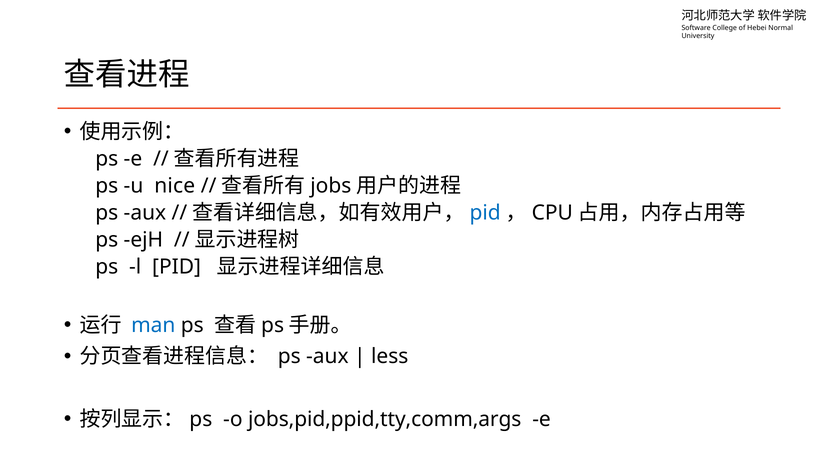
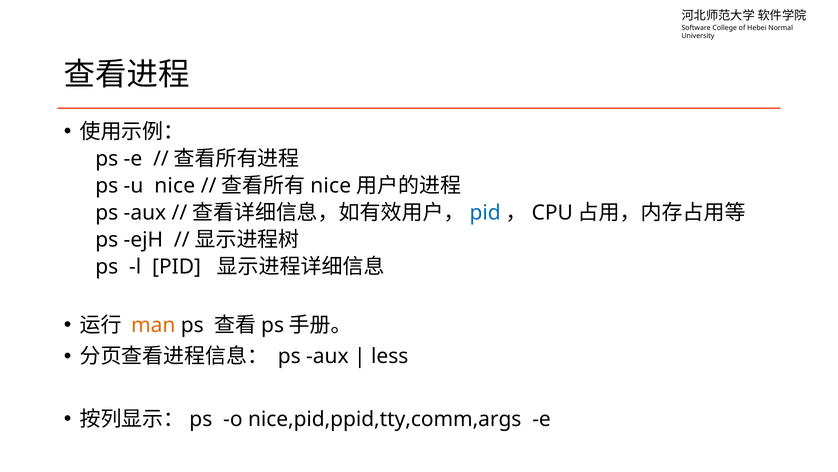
jobs at (331, 185): jobs -> nice
man colour: blue -> orange
jobs,pid,ppid,tty,comm,args: jobs,pid,ppid,tty,comm,args -> nice,pid,ppid,tty,comm,args
